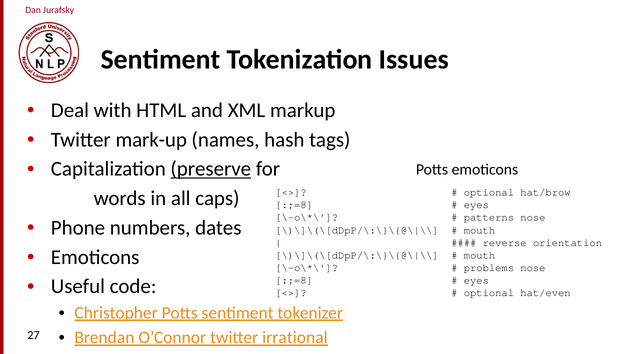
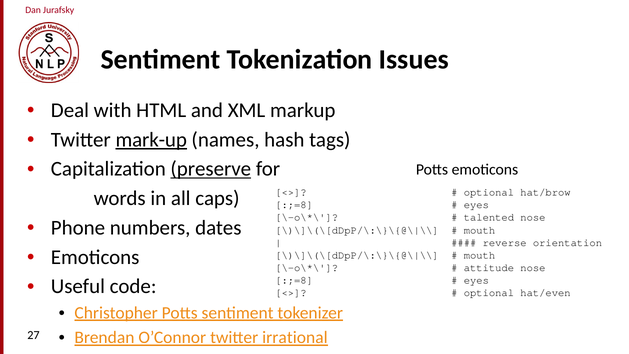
mark-up underline: none -> present
patterns: patterns -> talented
problems: problems -> attitude
